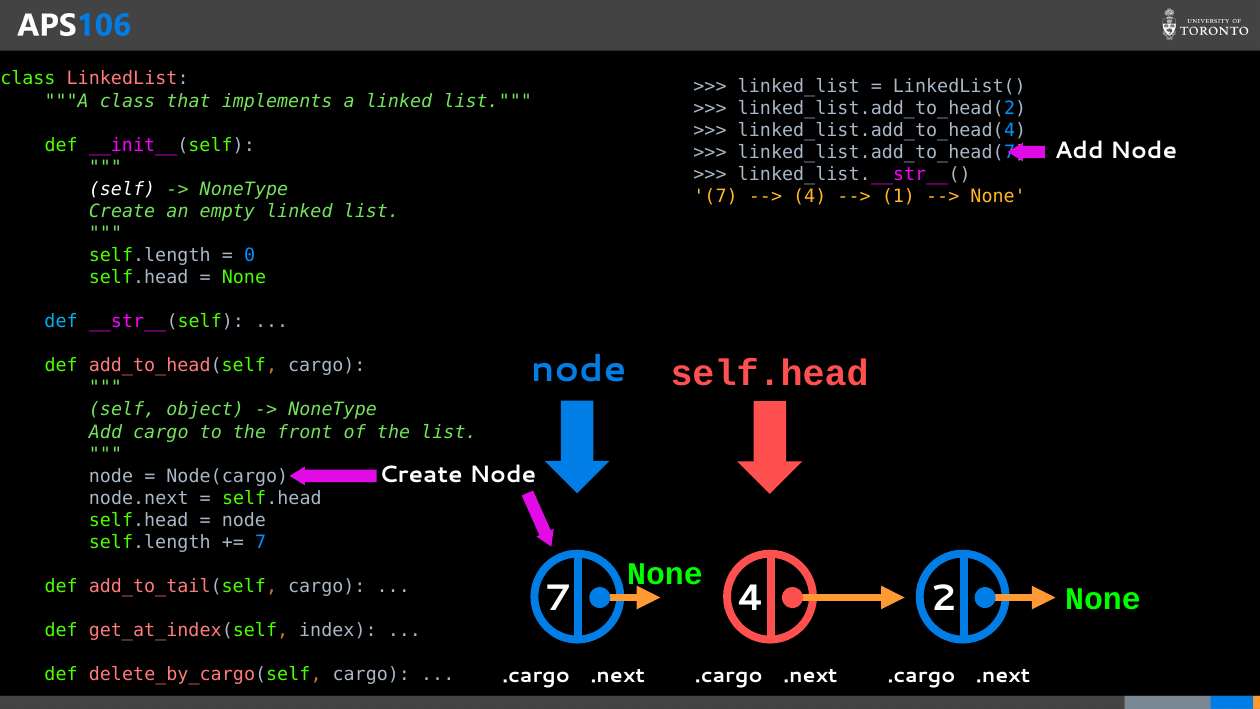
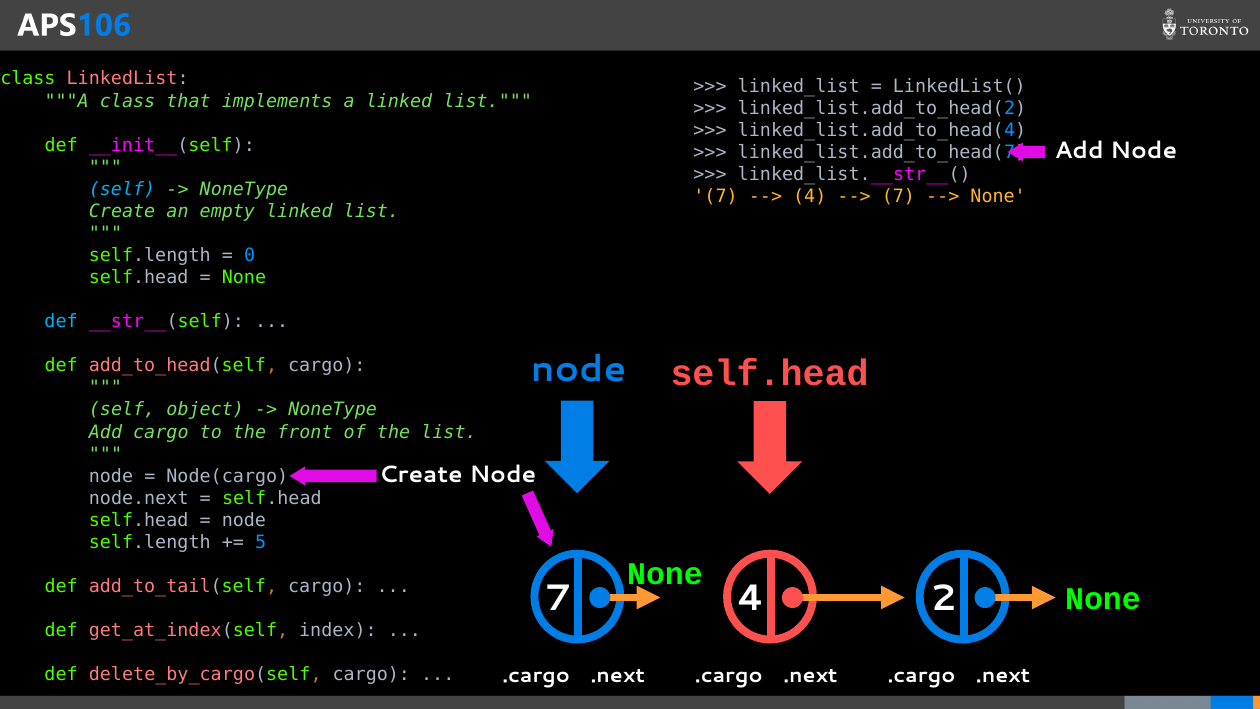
self at (122, 189) colour: white -> light blue
1 at (898, 196): 1 -> 7
7 at (261, 542): 7 -> 5
